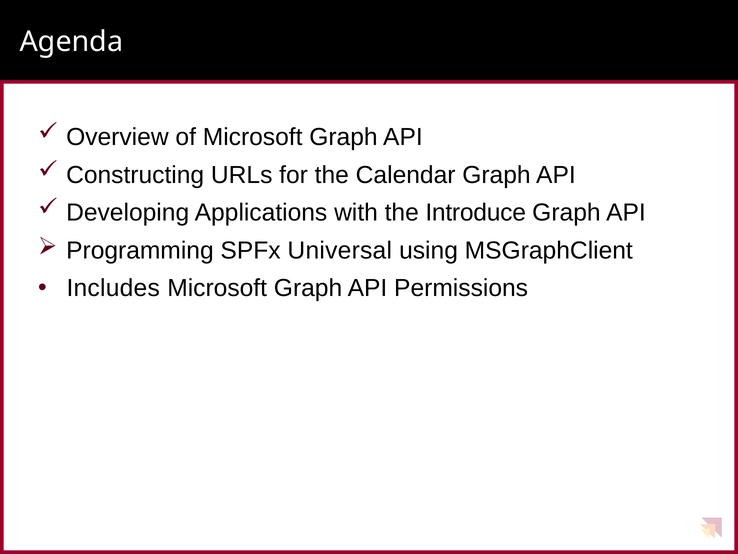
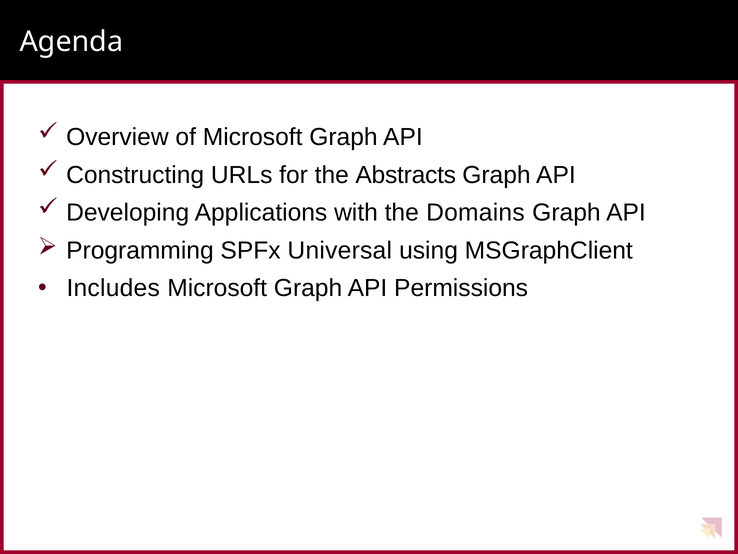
Calendar: Calendar -> Abstracts
Introduce: Introduce -> Domains
